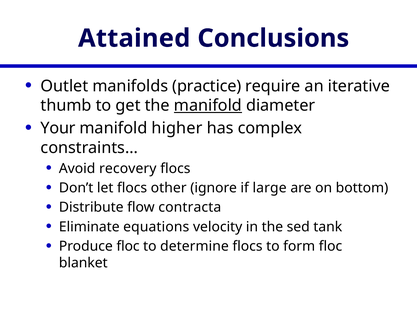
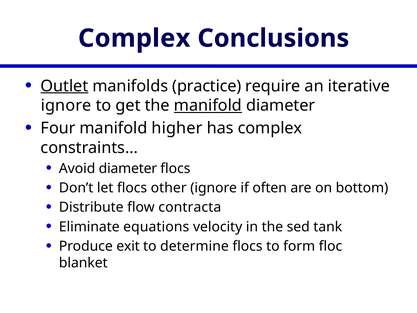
Attained at (134, 38): Attained -> Complex
Outlet underline: none -> present
thumb at (66, 105): thumb -> ignore
Your: Your -> Four
Avoid recovery: recovery -> diameter
large: large -> often
Produce floc: floc -> exit
